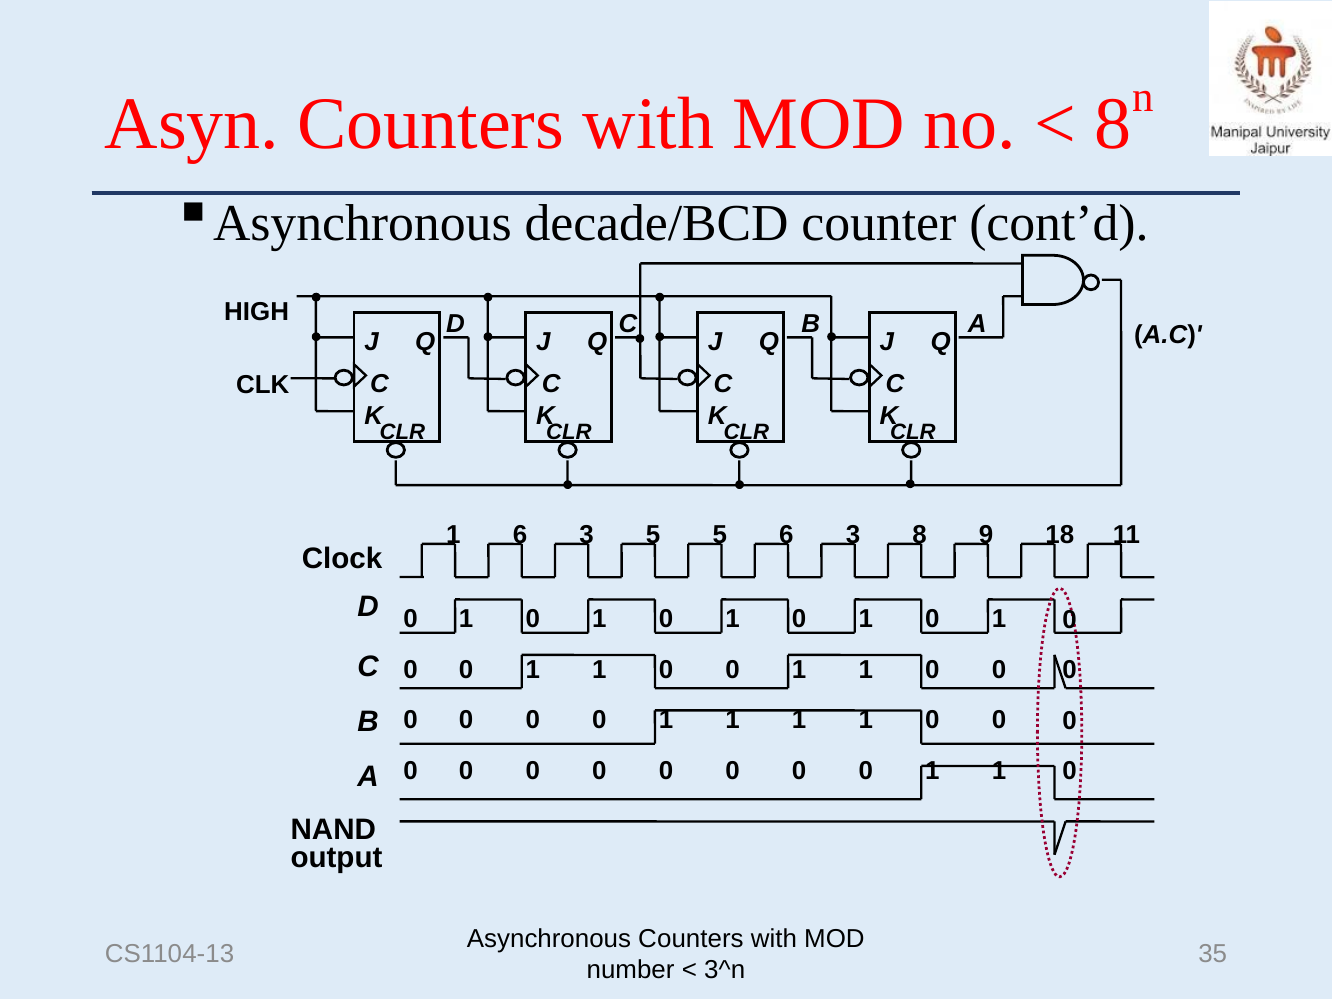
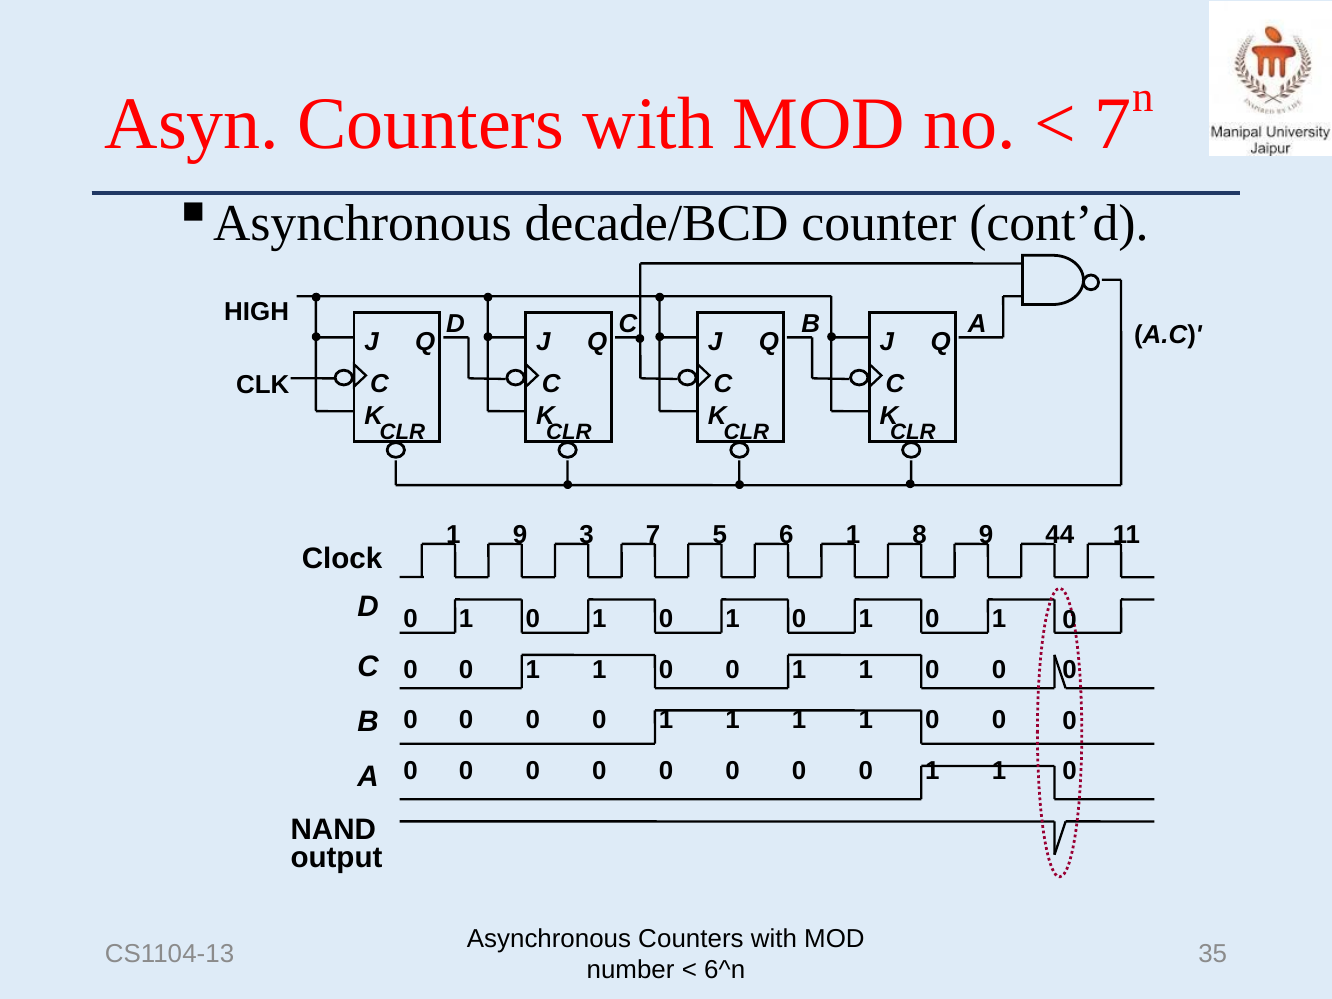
8 at (1113, 124): 8 -> 7
1 6: 6 -> 9
3 5: 5 -> 7
6 3: 3 -> 1
18: 18 -> 44
3^n: 3^n -> 6^n
